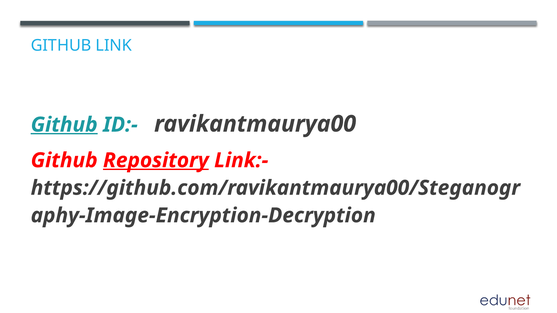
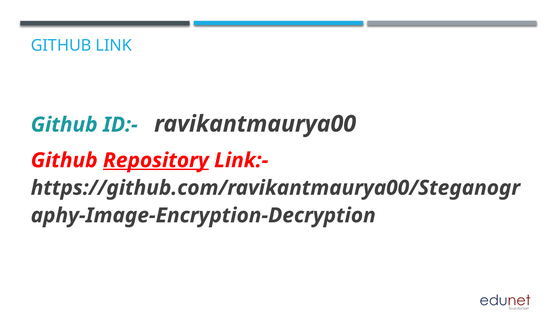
Github at (64, 125) underline: present -> none
